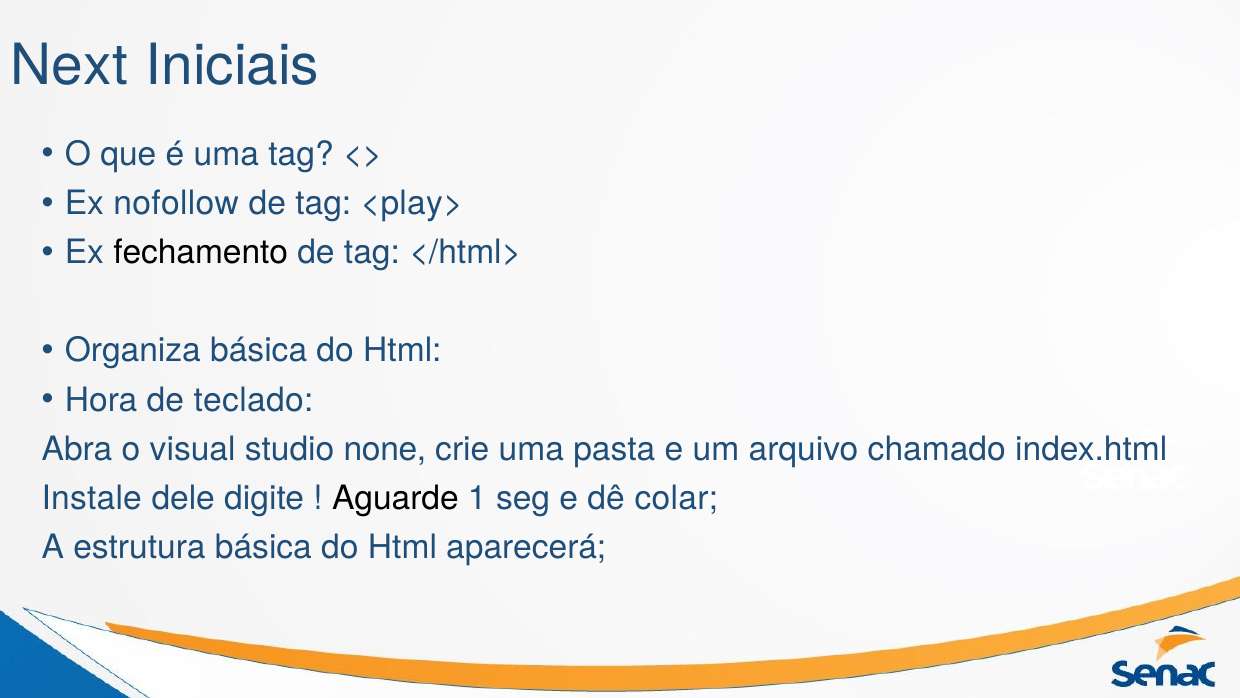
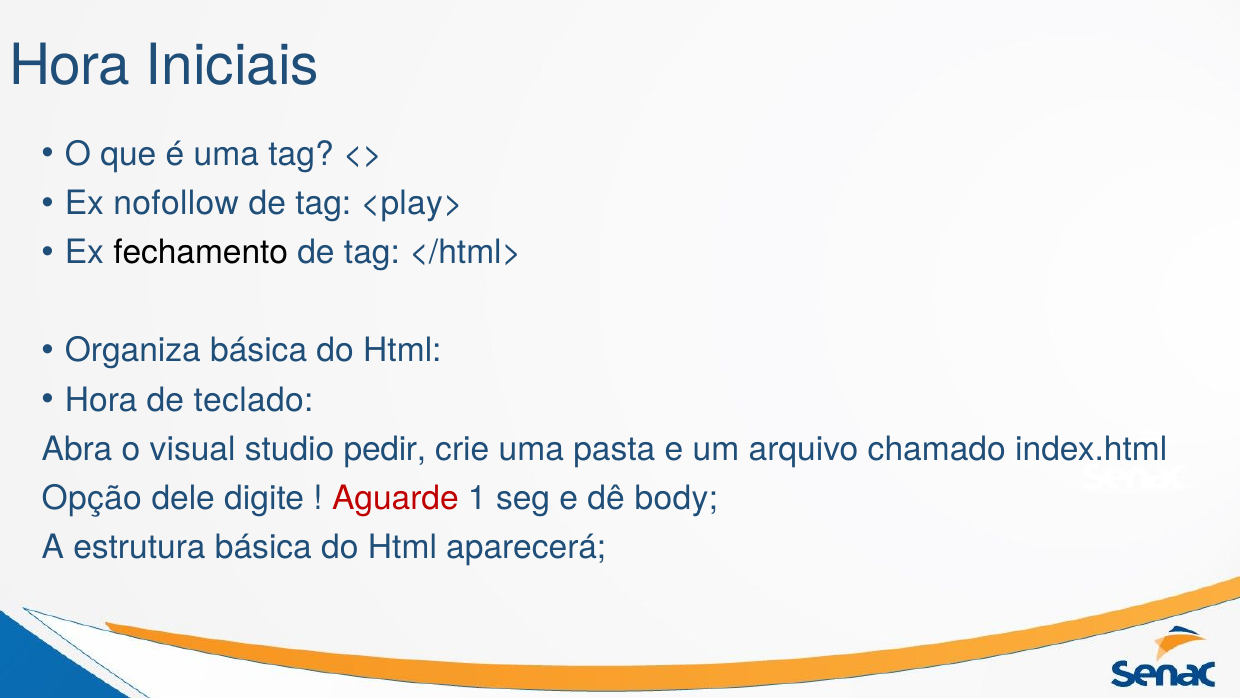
Next at (69, 66): Next -> Hora
none: none -> pedir
Instale: Instale -> Opção
Aguarde colour: black -> red
colar: colar -> body
